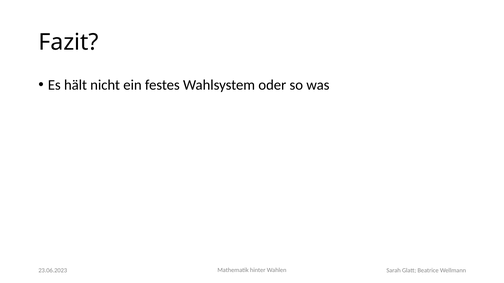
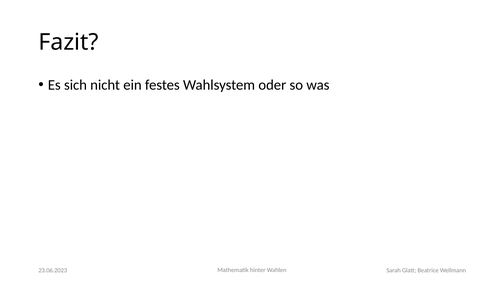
hält: hält -> sich
